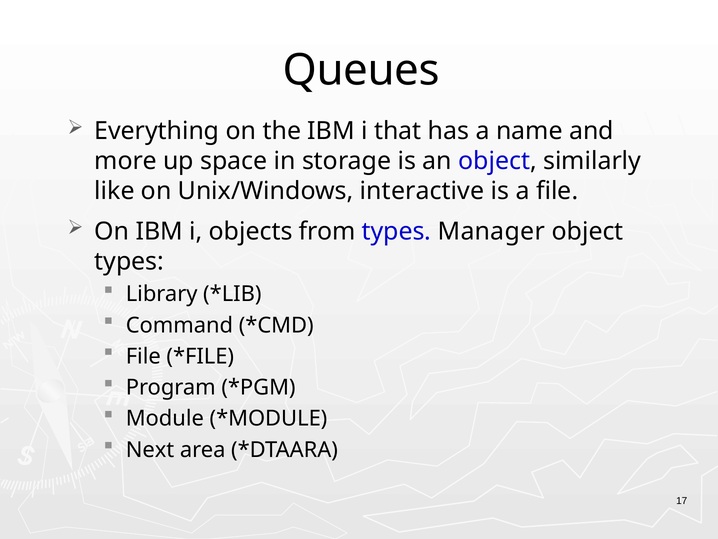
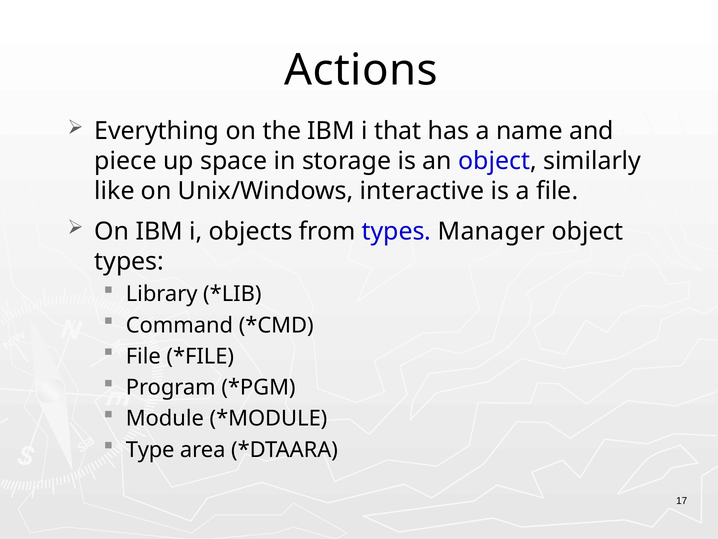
Queues: Queues -> Actions
more: more -> piece
Next: Next -> Type
